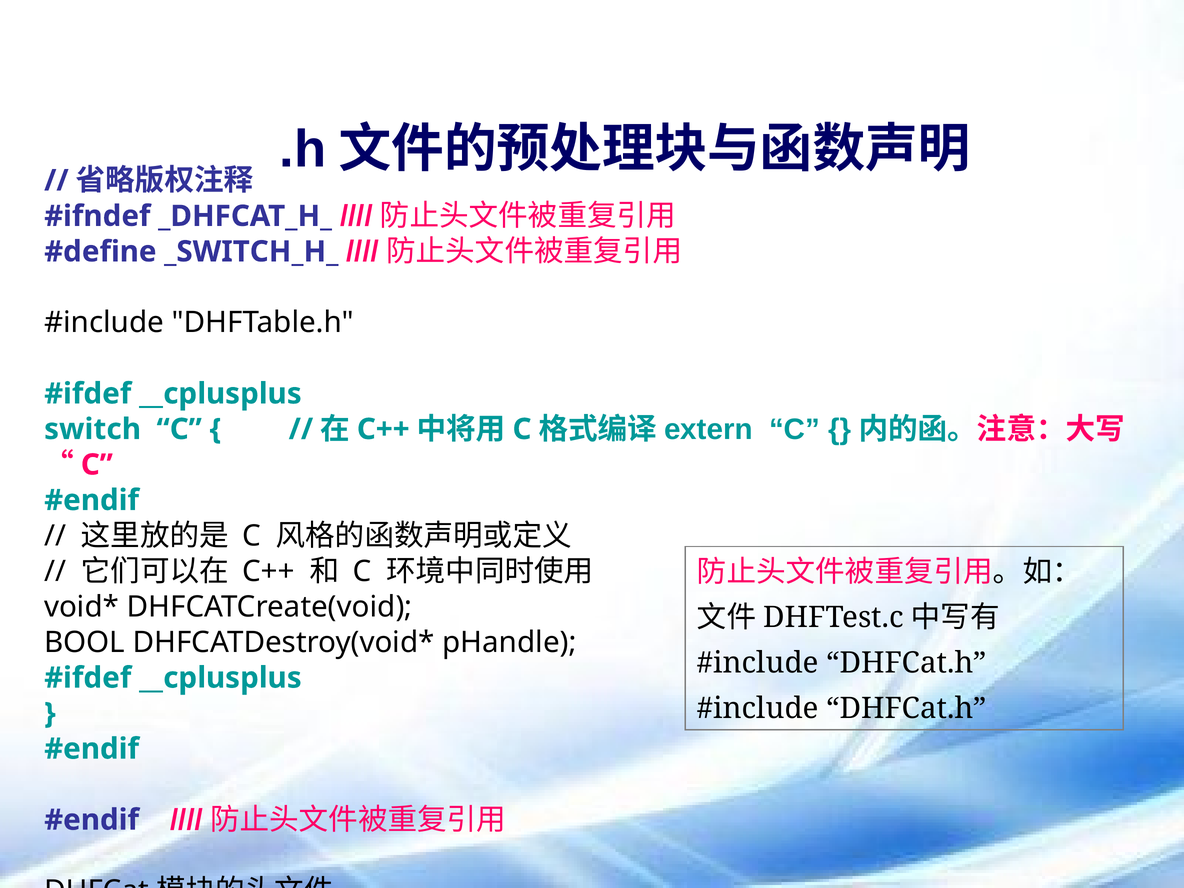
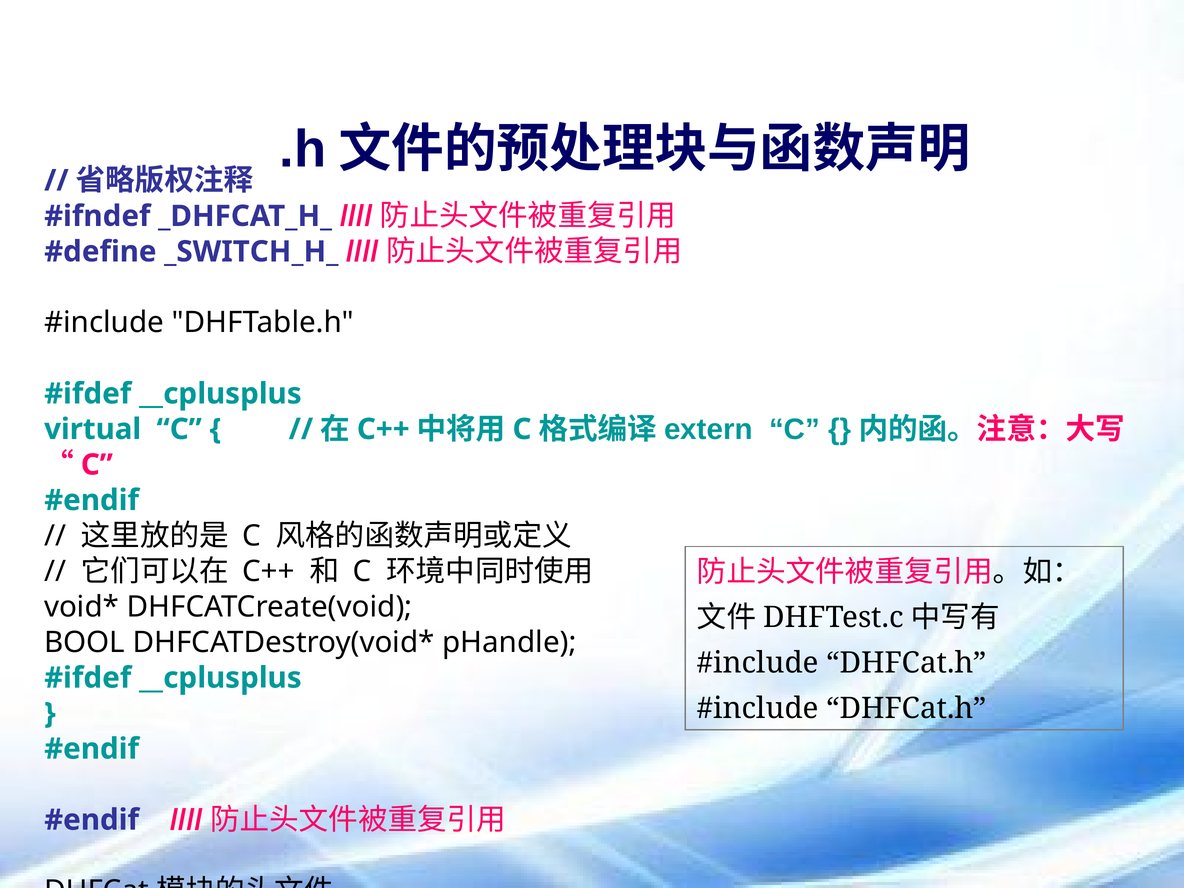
switch: switch -> virtual
